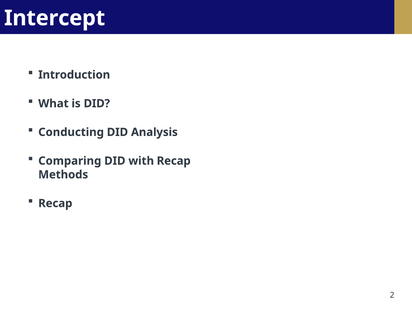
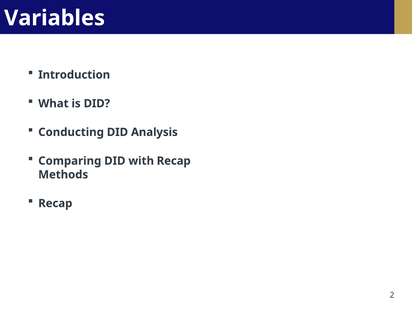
Intercept: Intercept -> Variables
